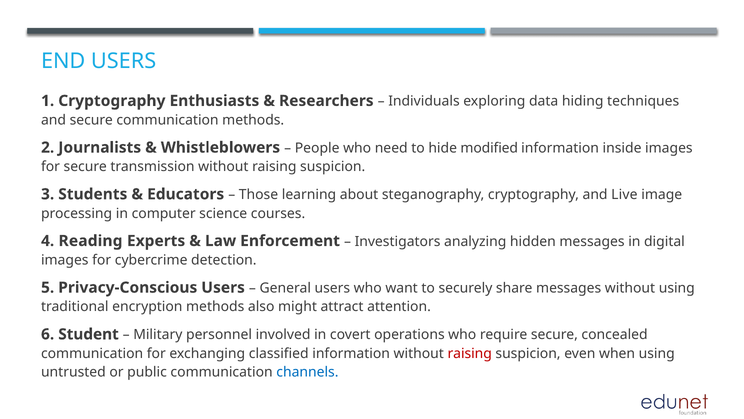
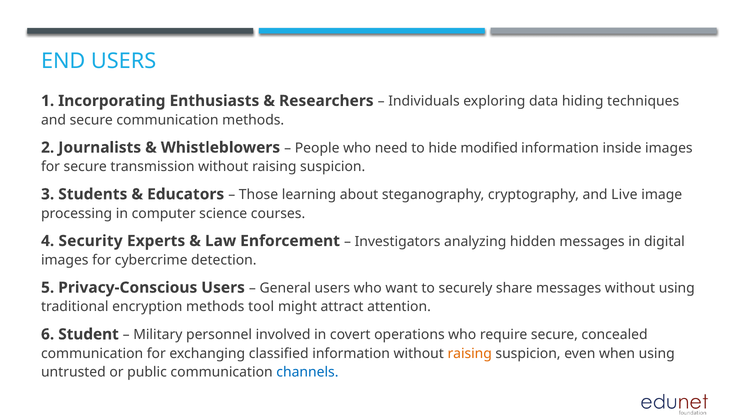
1 Cryptography: Cryptography -> Incorporating
Reading: Reading -> Security
also: also -> tool
raising at (470, 353) colour: red -> orange
